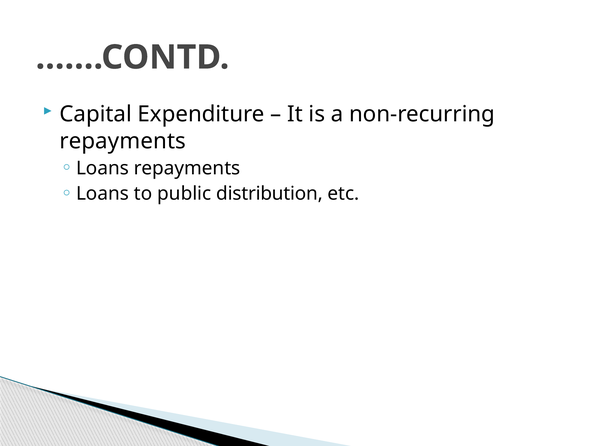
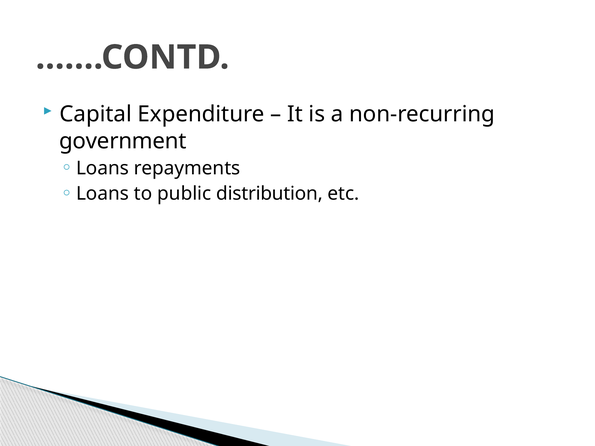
repayments at (123, 141): repayments -> government
